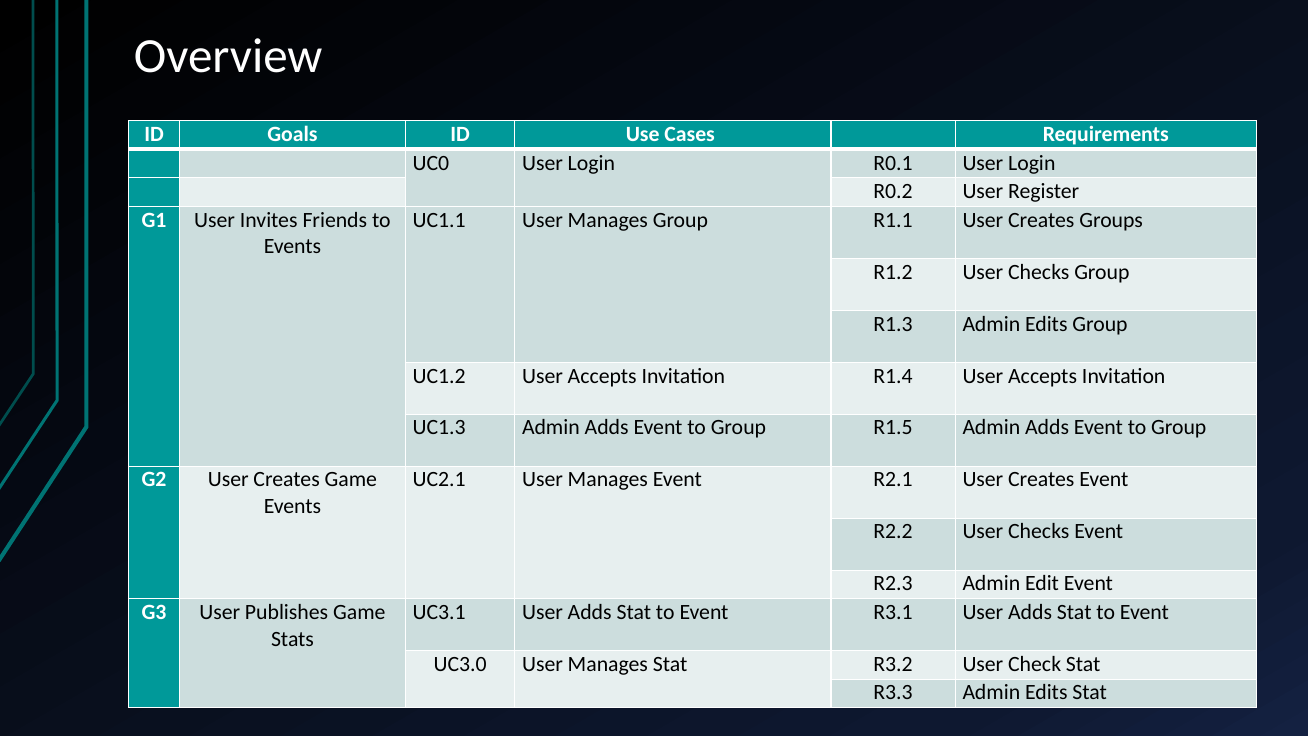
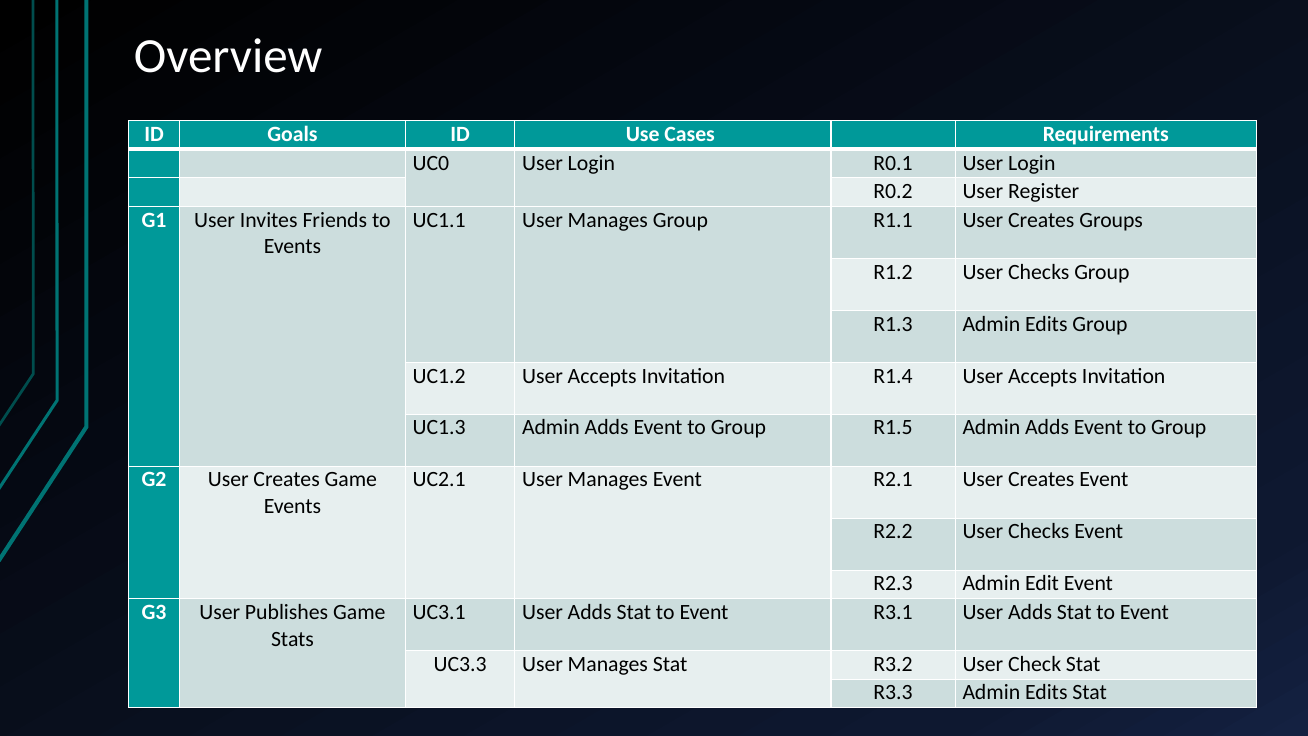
UC3.0: UC3.0 -> UC3.3
